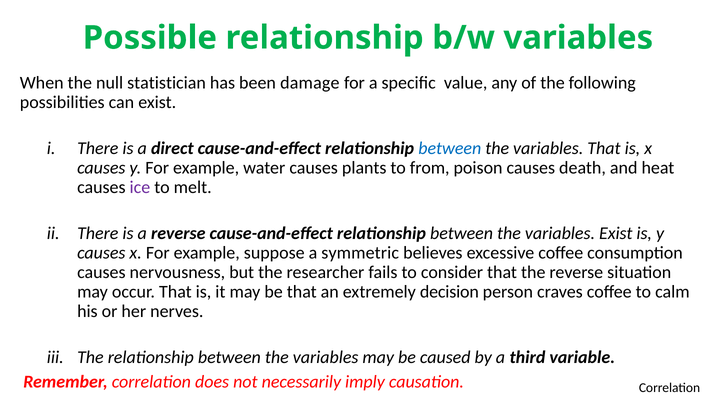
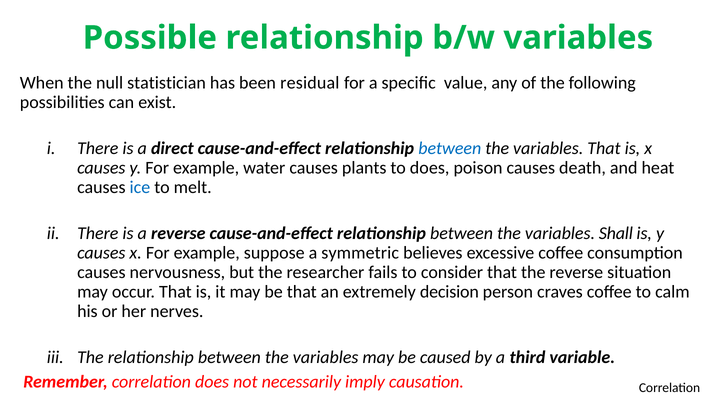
damage: damage -> residual
to from: from -> does
ice colour: purple -> blue
variables Exist: Exist -> Shall
